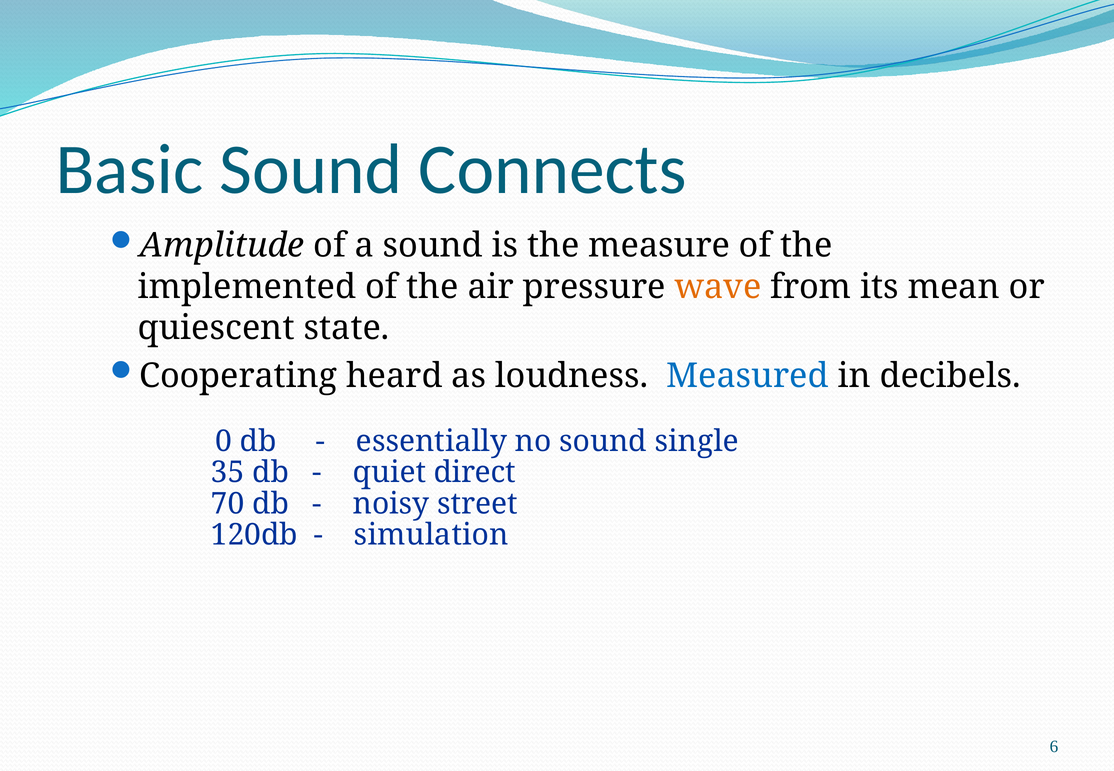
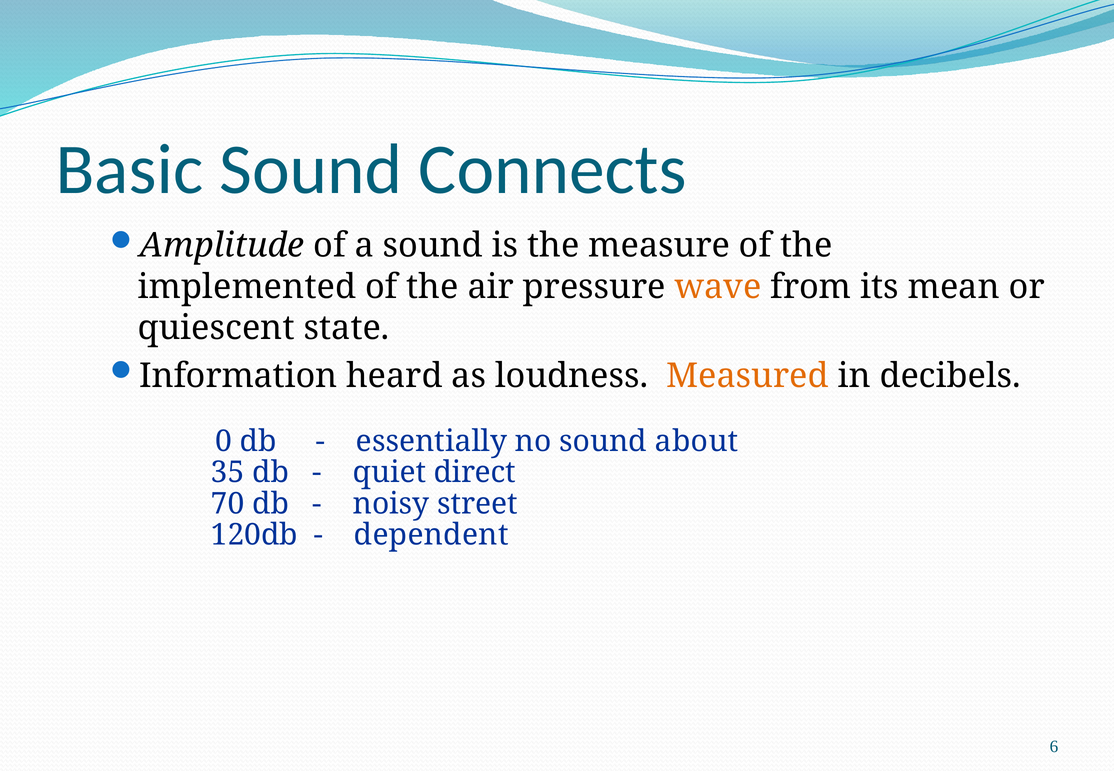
Cooperating: Cooperating -> Information
Measured colour: blue -> orange
single: single -> about
simulation: simulation -> dependent
